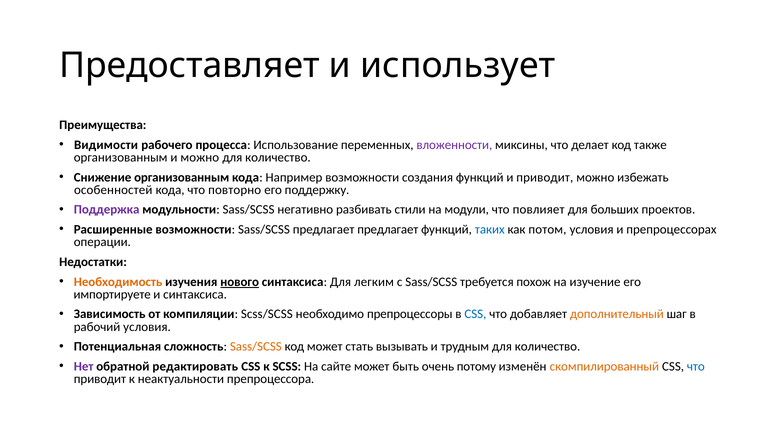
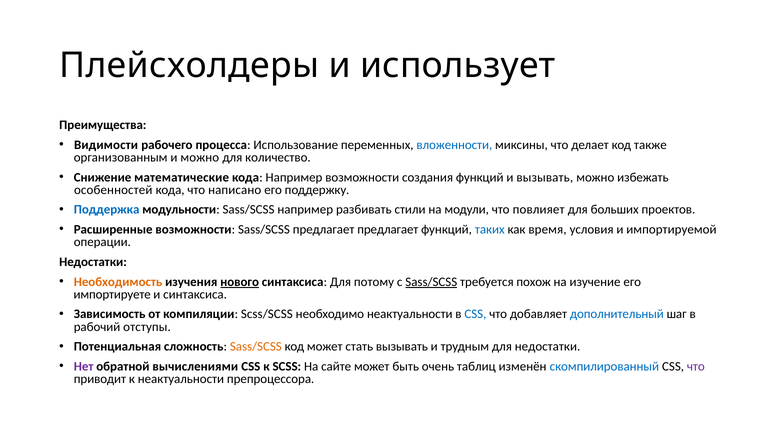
Предоставляет: Предоставляет -> Плейсхолдеры
вложенности colour: purple -> blue
Снижение организованным: организованным -> математические
и приводит: приводит -> вызывать
повторно: повторно -> написано
Поддержка colour: purple -> blue
Sass/SCSS негативно: негативно -> например
потом: потом -> время
препроцессорах: препроцессорах -> импортируемой
легким: легким -> потому
Sass/SCSS at (431, 282) underline: none -> present
необходимо препроцессоры: препроцессоры -> неактуальности
дополнительный colour: orange -> blue
рабочий условия: условия -> отступы
трудным для количество: количество -> недостатки
редактировать: редактировать -> вычислениями
потому: потому -> таблиц
скомпилированный colour: orange -> blue
что at (696, 367) colour: blue -> purple
